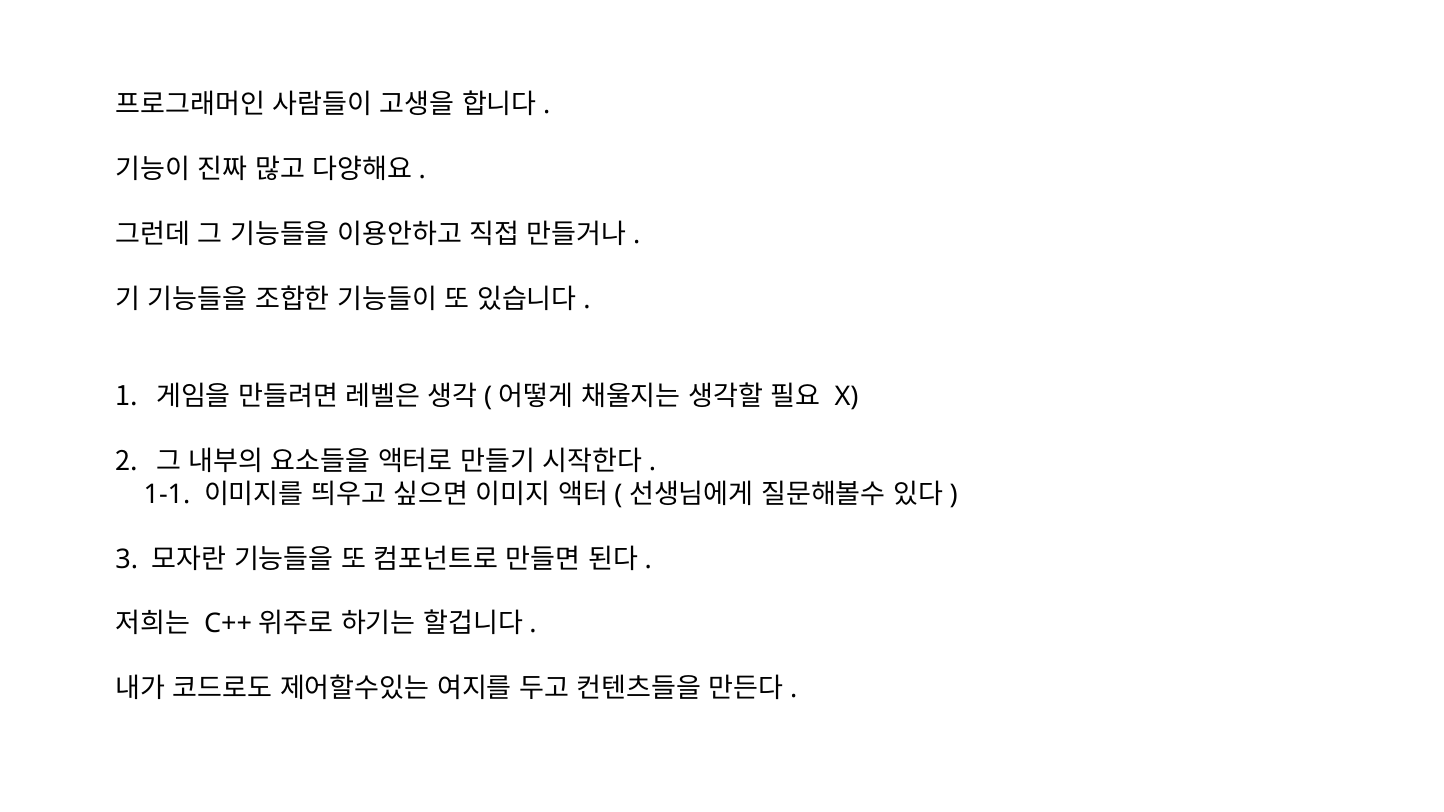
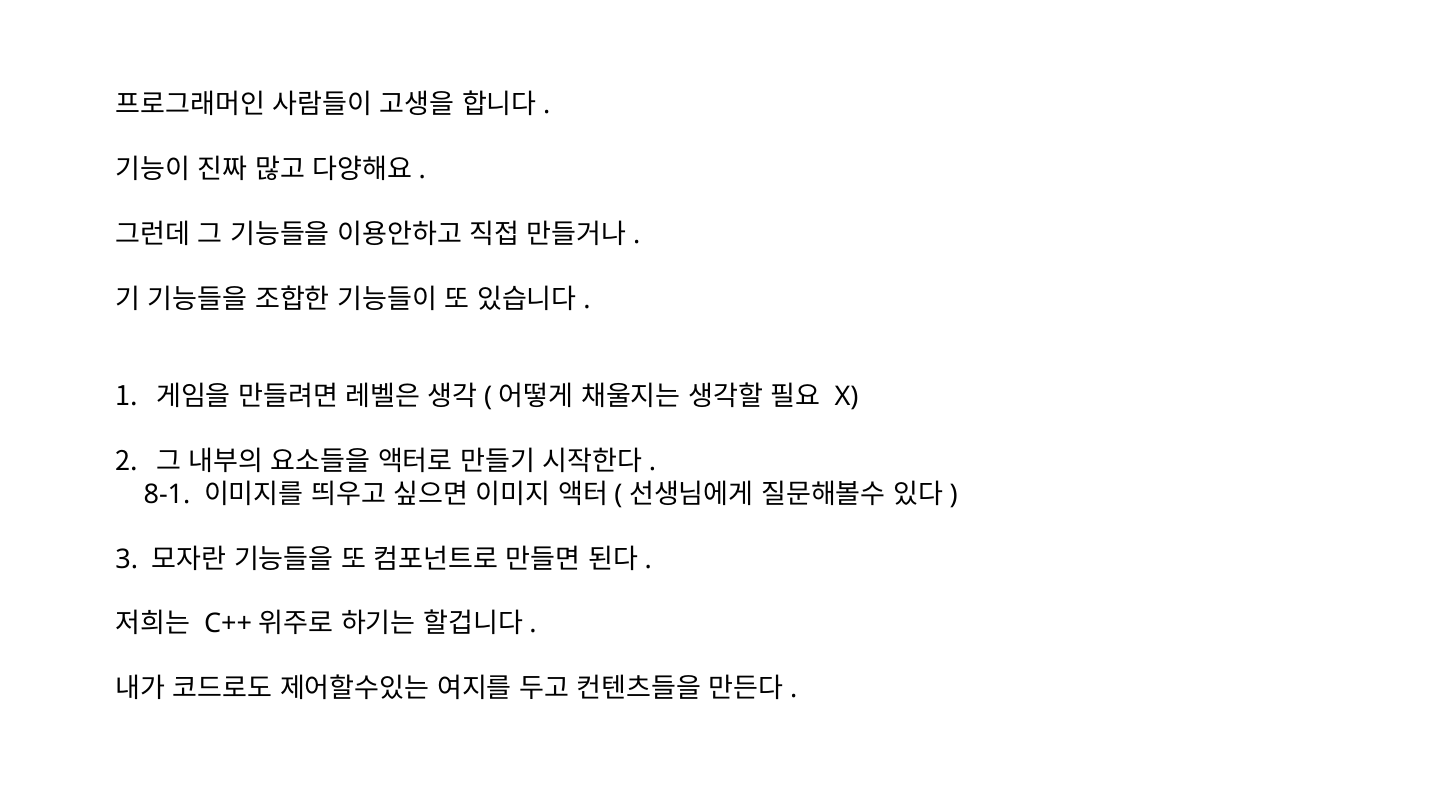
1-1: 1-1 -> 8-1
